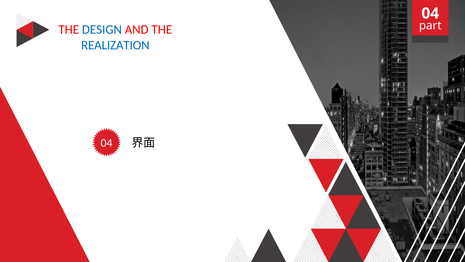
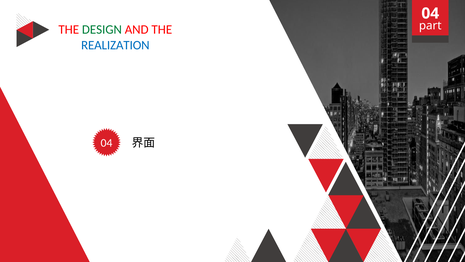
DESIGN colour: blue -> green
